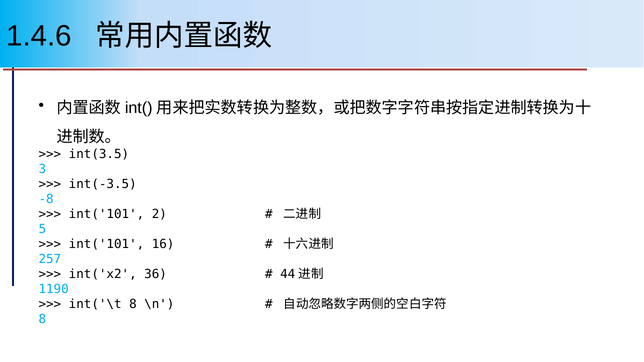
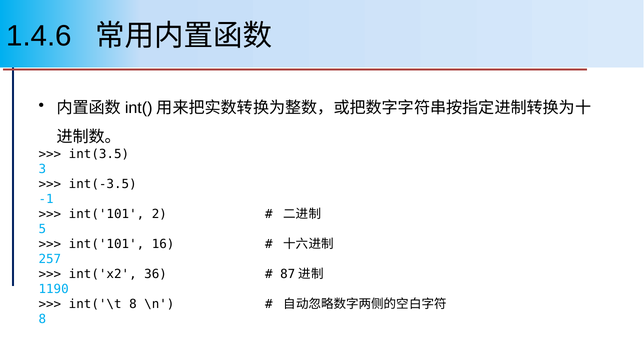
-8: -8 -> -1
44: 44 -> 87
